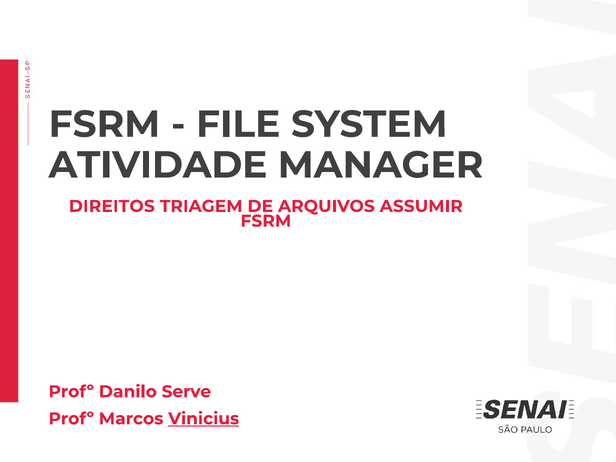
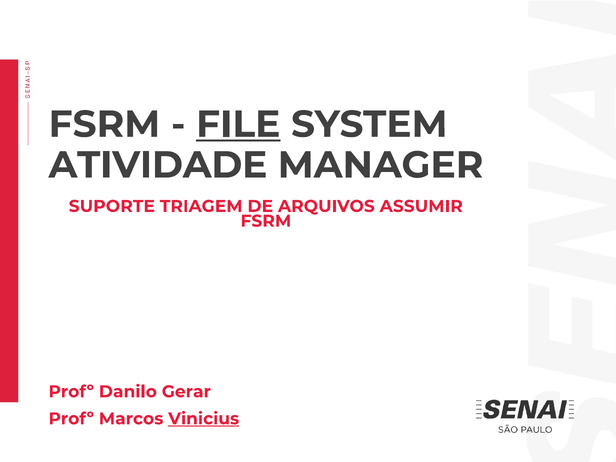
FILE underline: none -> present
DIREITOS: DIREITOS -> SUPORTE
Serve: Serve -> Gerar
